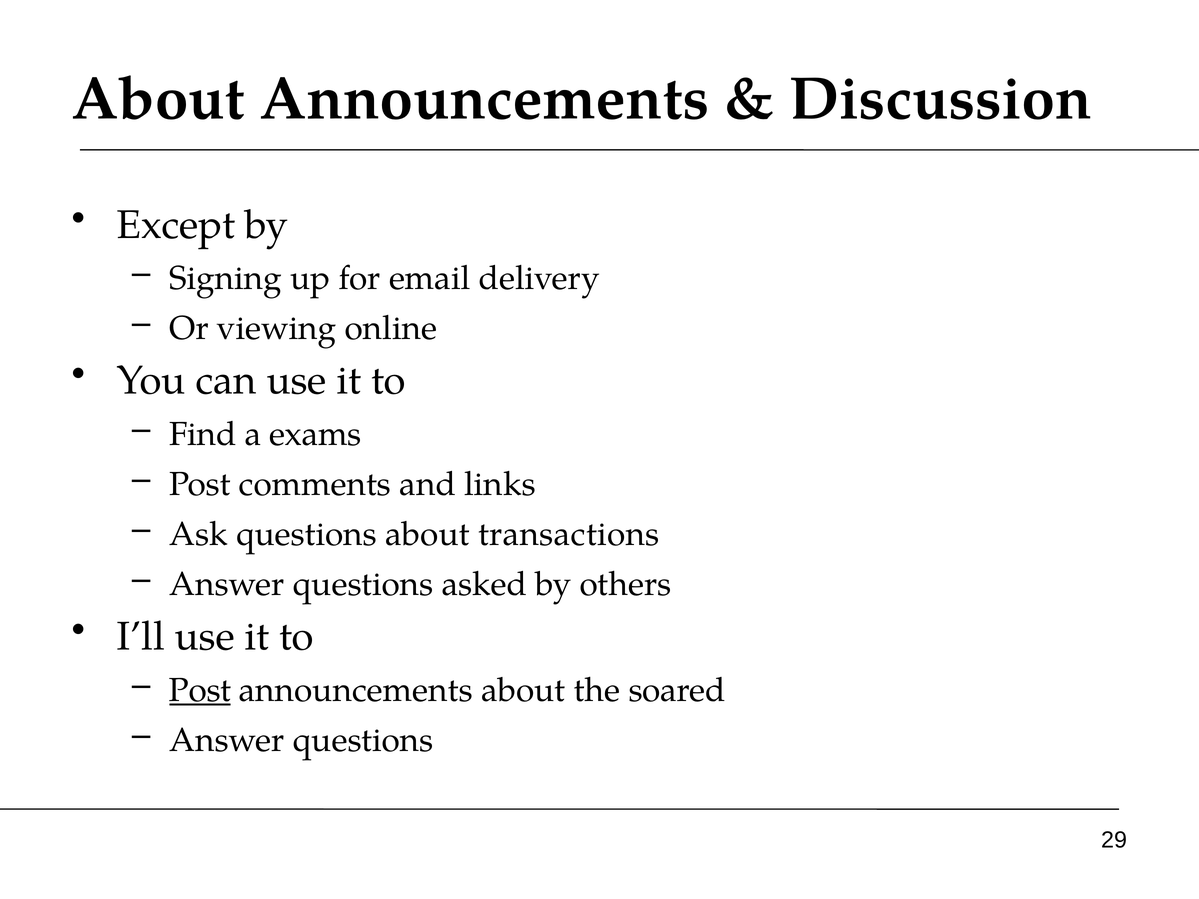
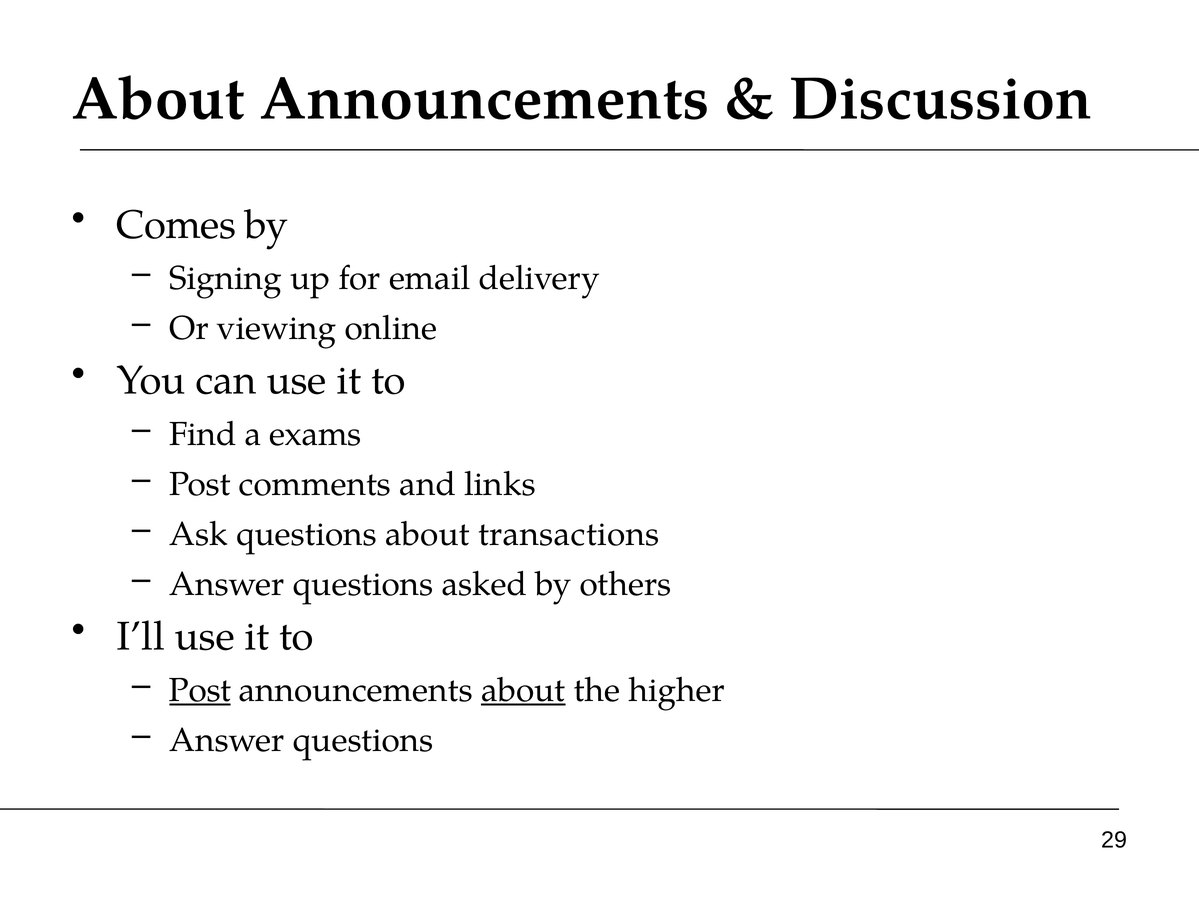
Except: Except -> Comes
about at (523, 690) underline: none -> present
soared: soared -> higher
